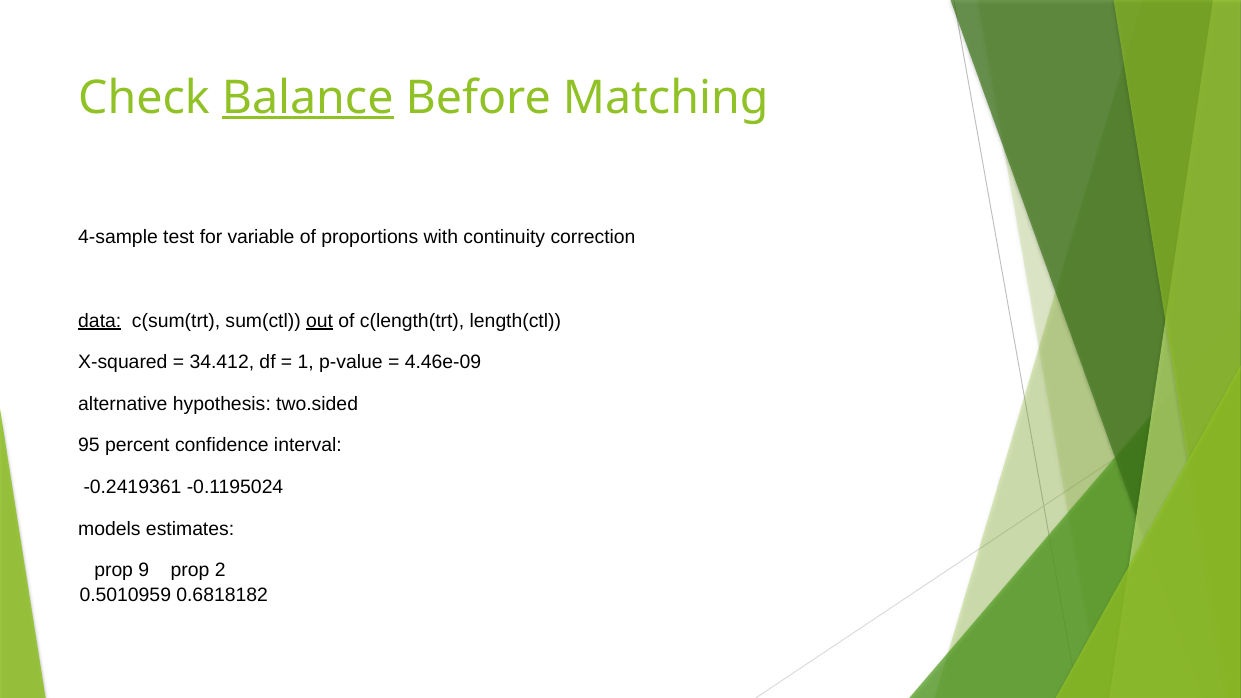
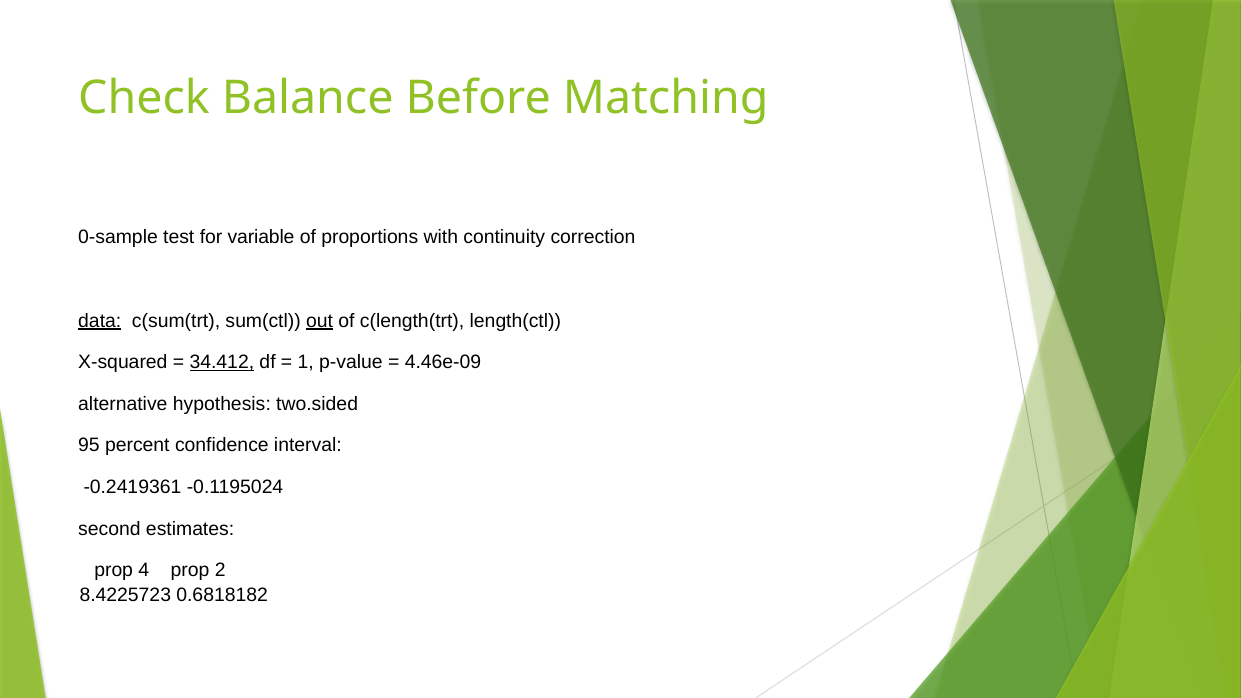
Balance underline: present -> none
4-sample: 4-sample -> 0-sample
34.412 underline: none -> present
models: models -> second
9: 9 -> 4
0.5010959: 0.5010959 -> 8.4225723
